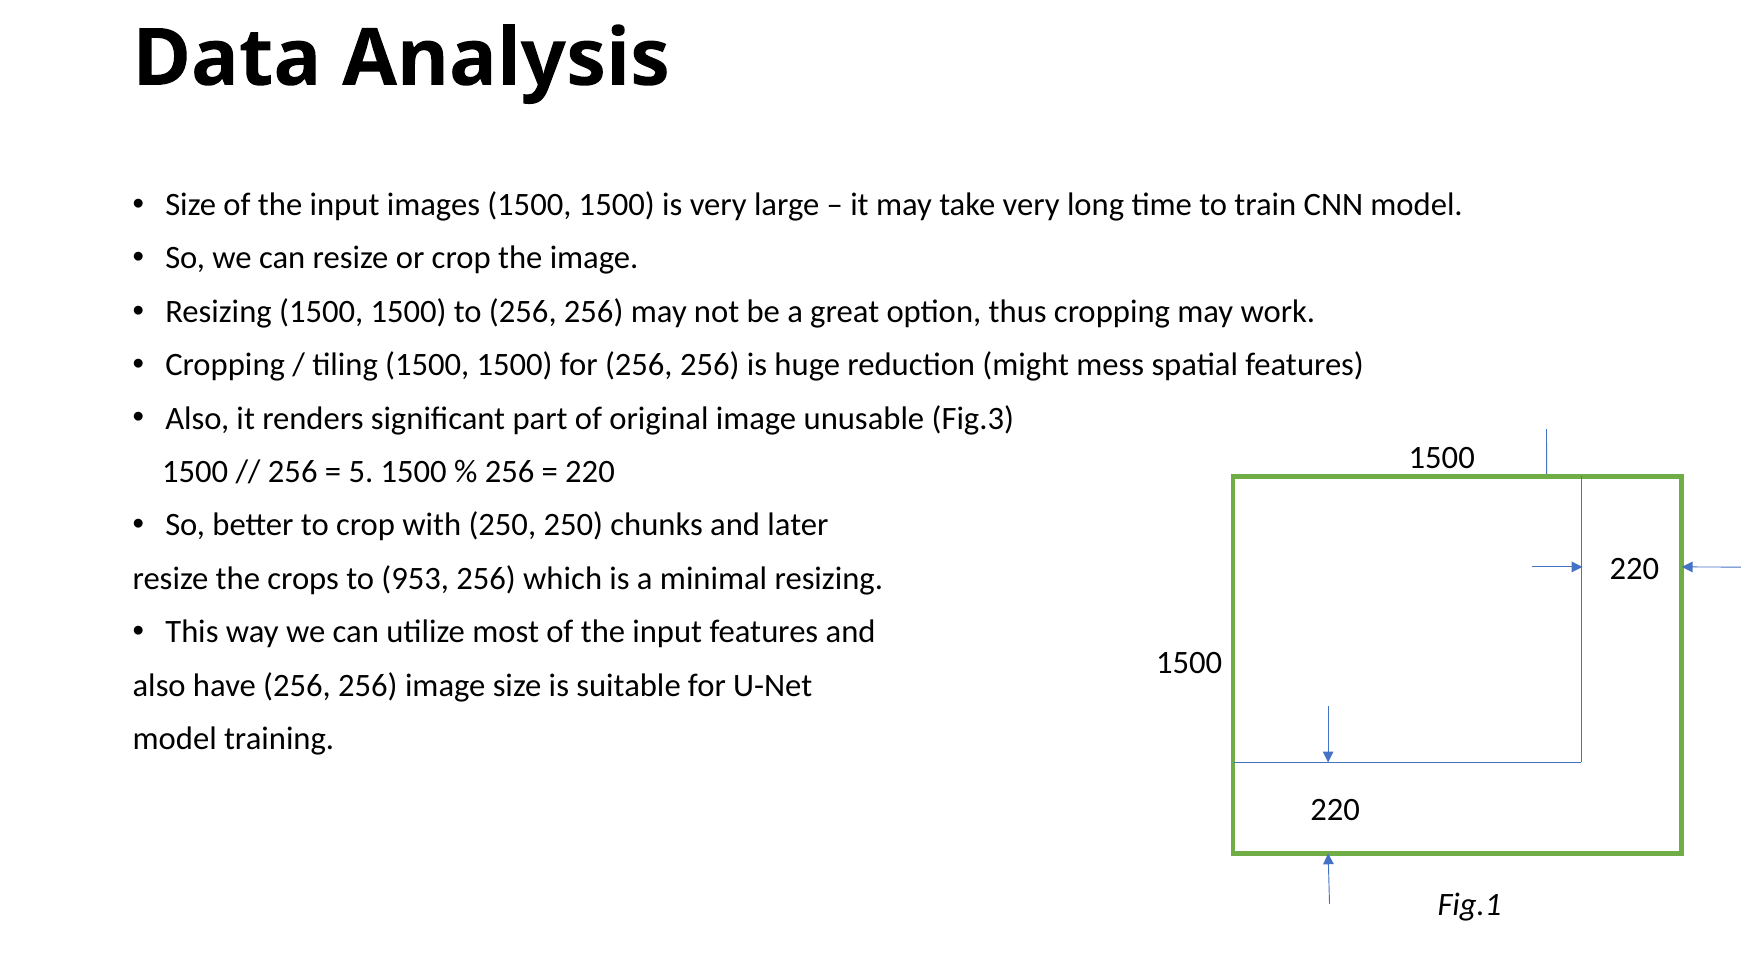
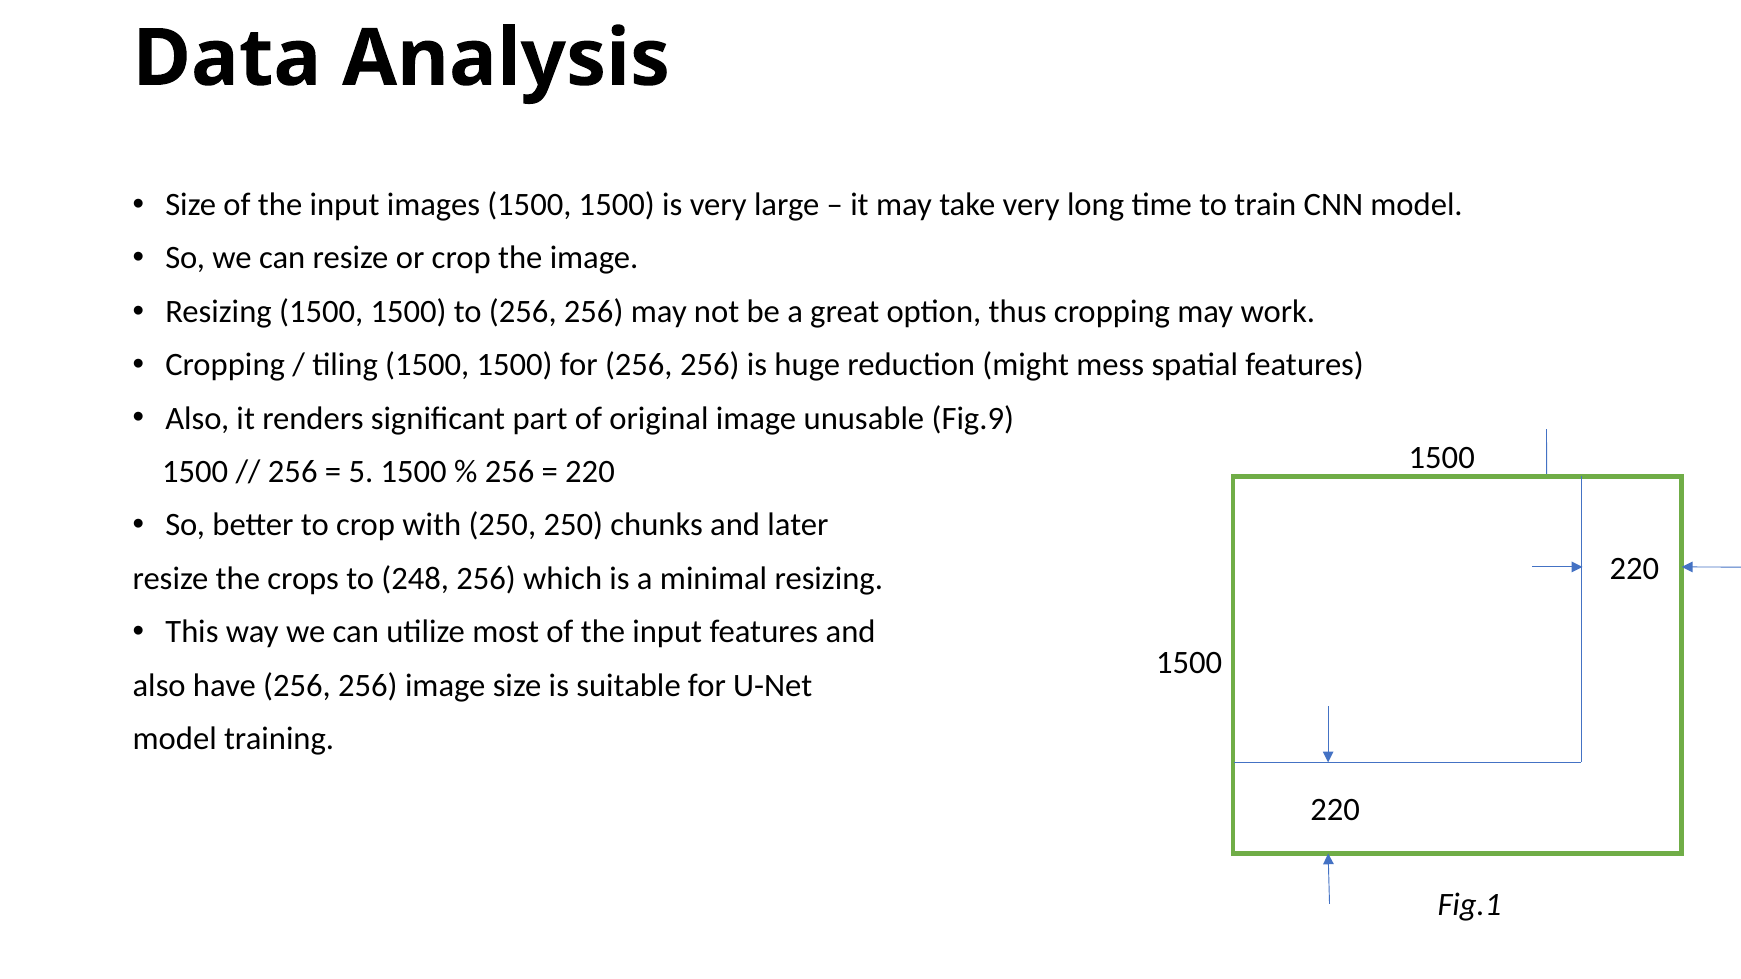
Fig.3: Fig.3 -> Fig.9
953: 953 -> 248
